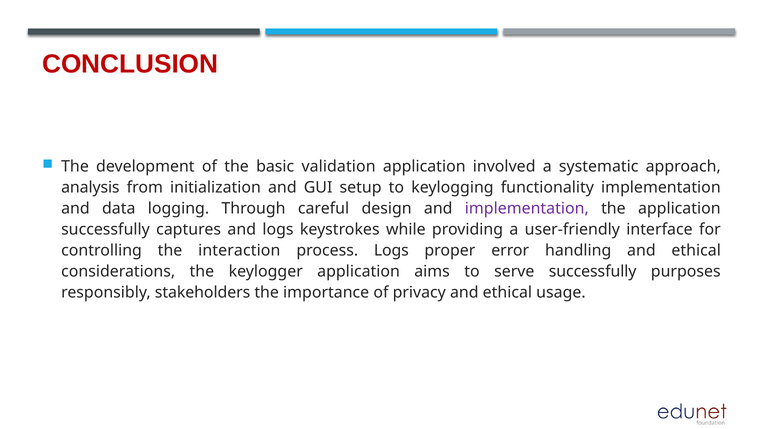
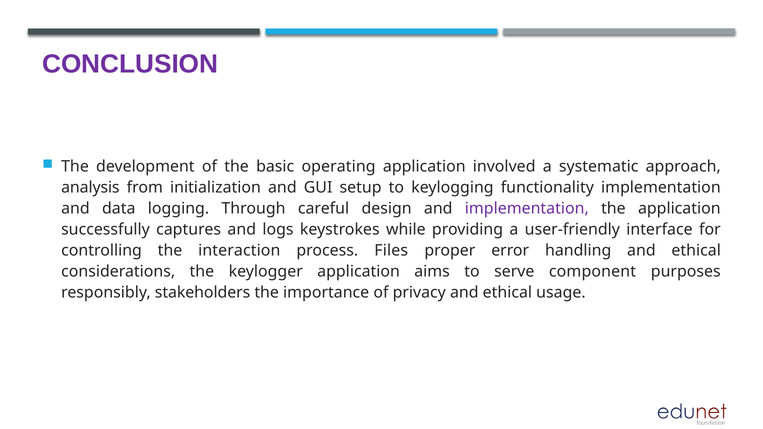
CONCLUSION colour: red -> purple
validation: validation -> operating
process Logs: Logs -> Files
serve successfully: successfully -> component
